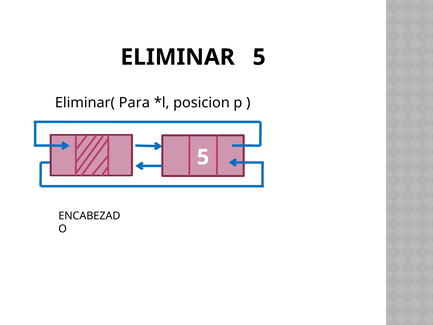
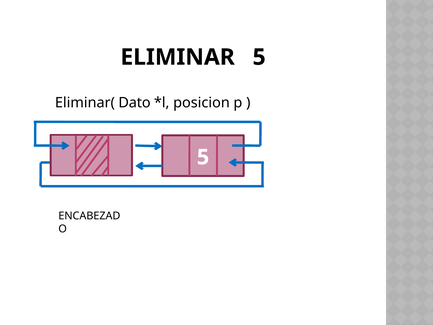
Para: Para -> Dato
